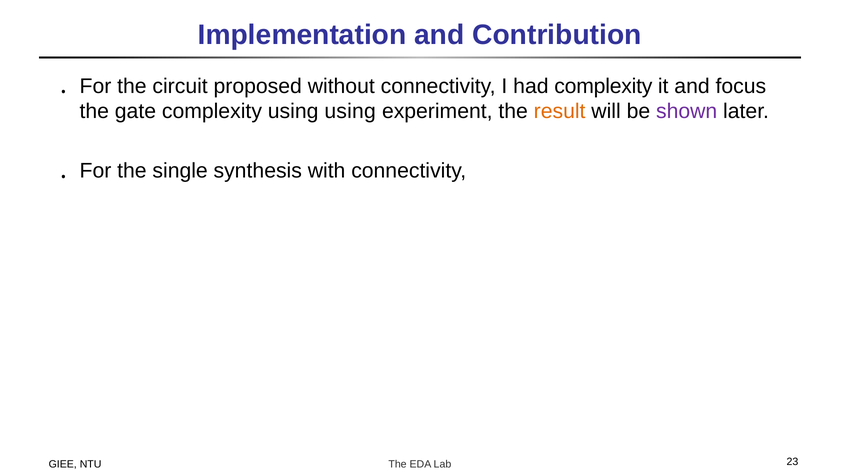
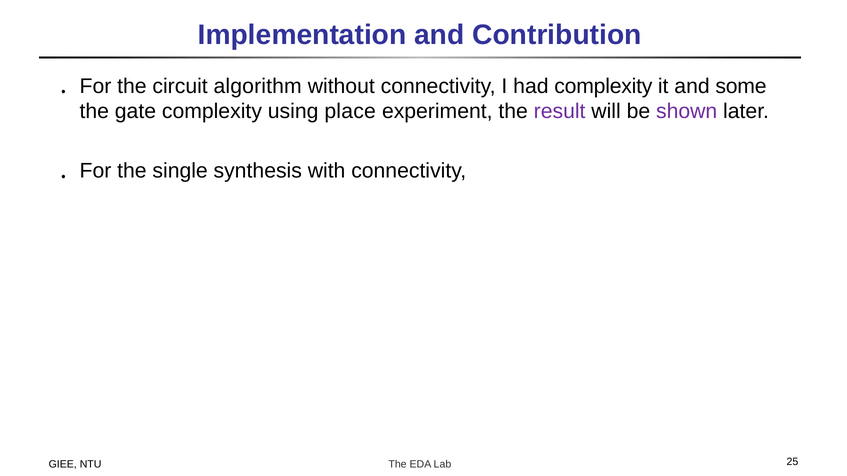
proposed: proposed -> algorithm
focus: focus -> some
using using: using -> place
result colour: orange -> purple
23: 23 -> 25
